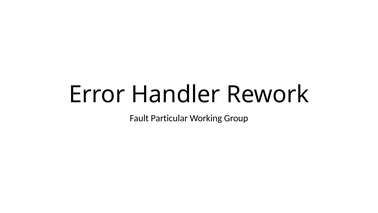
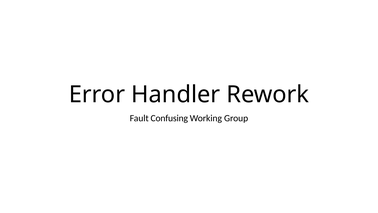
Particular: Particular -> Confusing
